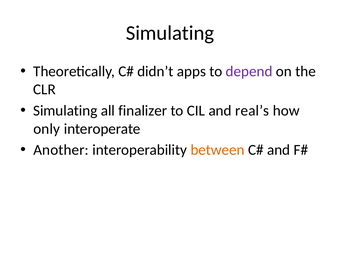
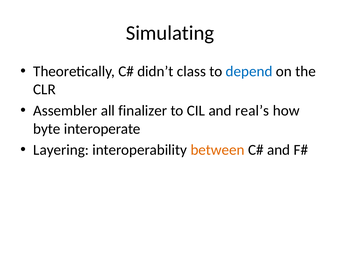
apps: apps -> class
depend colour: purple -> blue
Simulating at (65, 111): Simulating -> Assembler
only: only -> byte
Another: Another -> Layering
